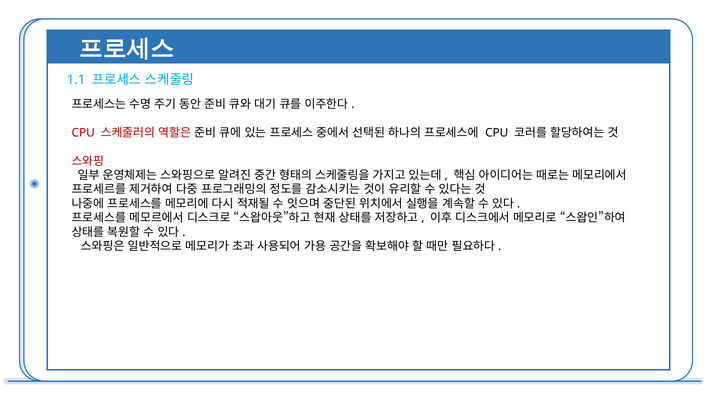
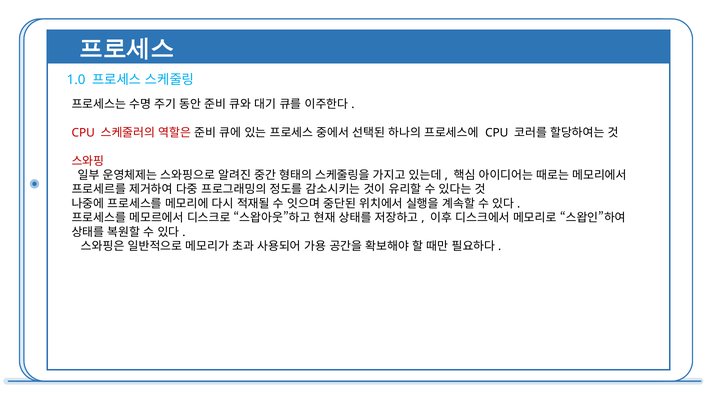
1.1: 1.1 -> 1.0
